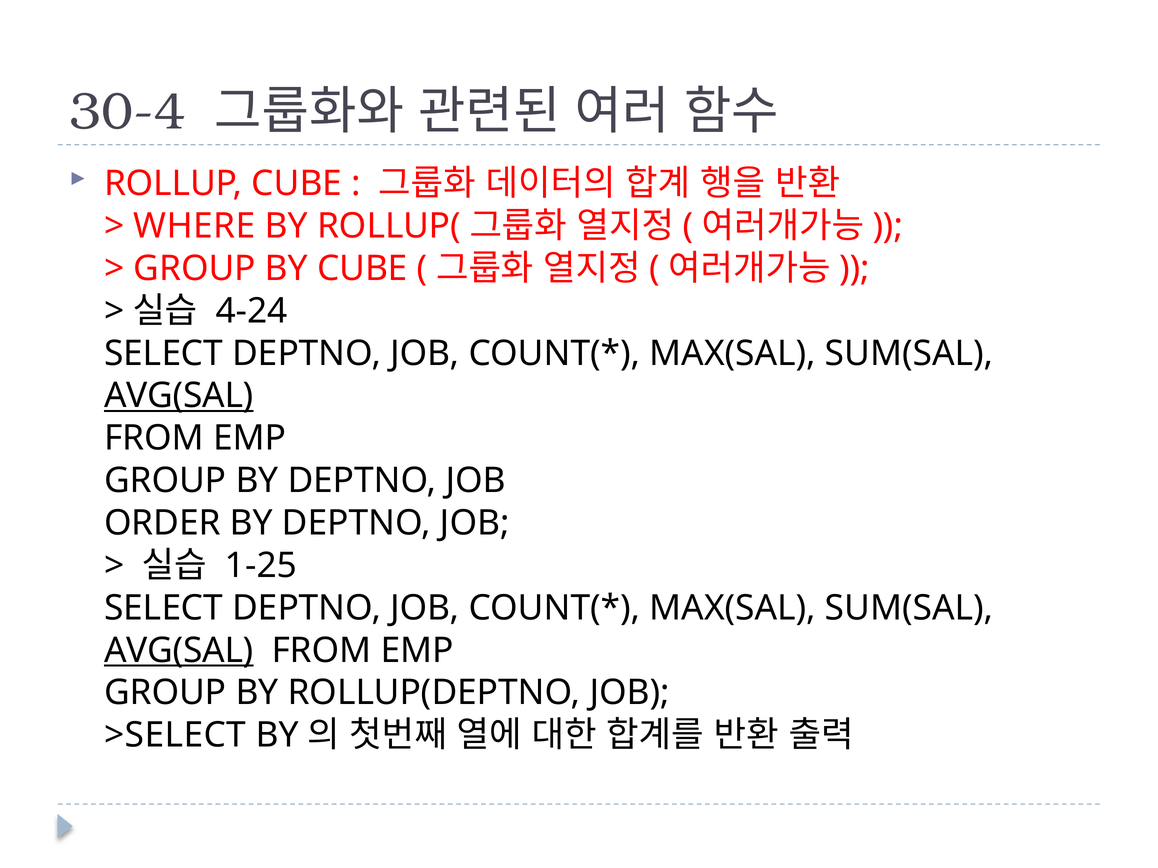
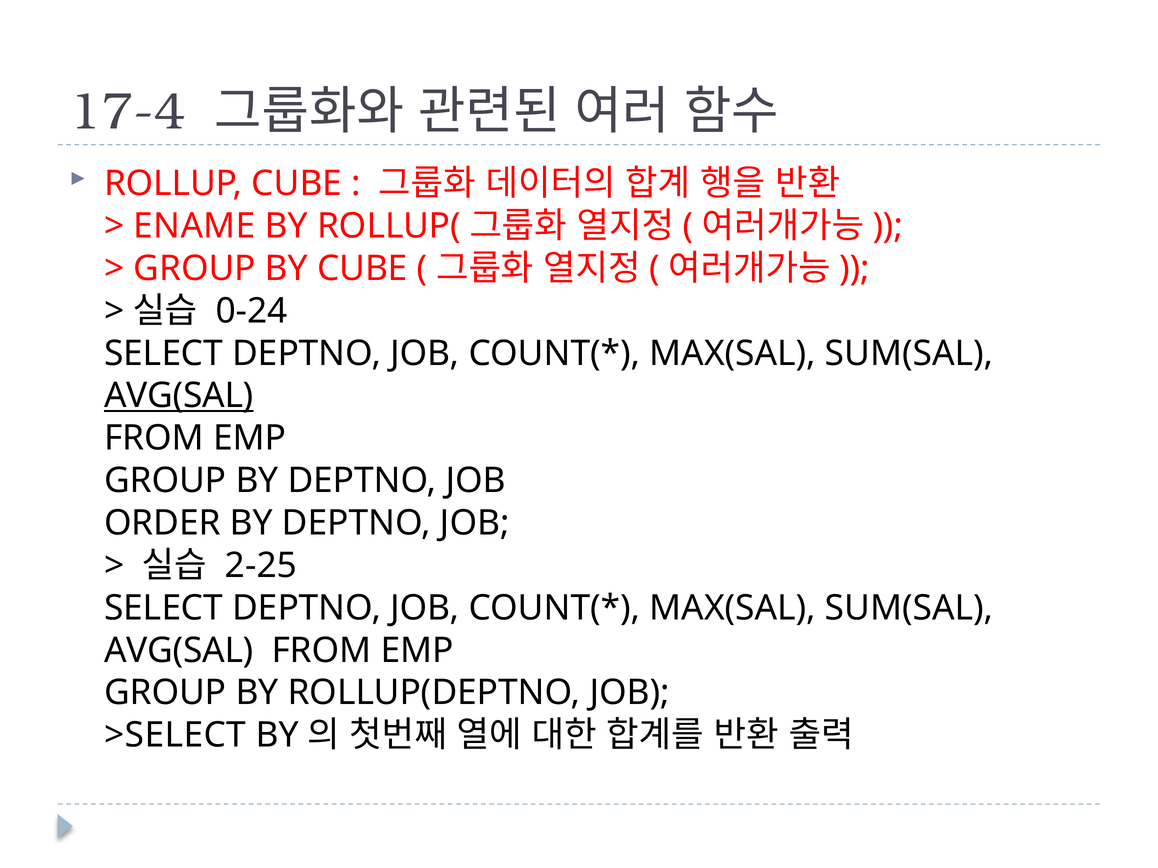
30-4: 30-4 -> 17-4
WHERE: WHERE -> ENAME
4-24: 4-24 -> 0-24
1-25: 1-25 -> 2-25
AVG(SAL at (179, 651) underline: present -> none
